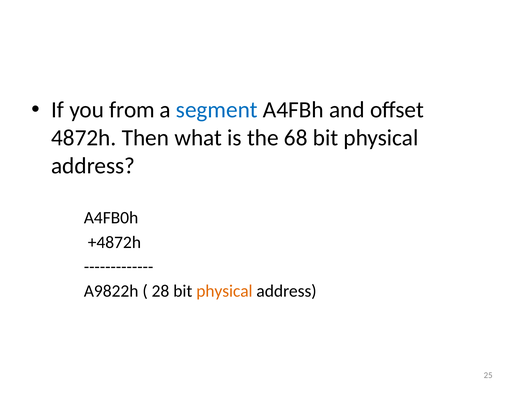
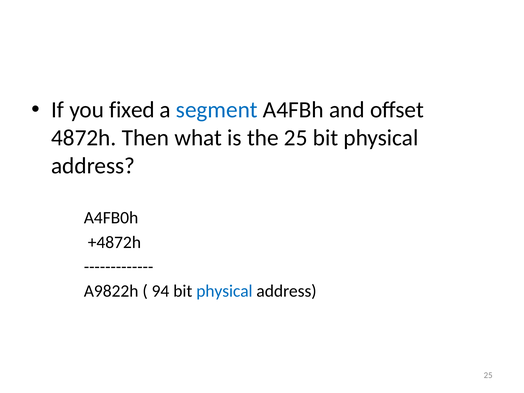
from: from -> fixed
the 68: 68 -> 25
28: 28 -> 94
physical at (224, 291) colour: orange -> blue
